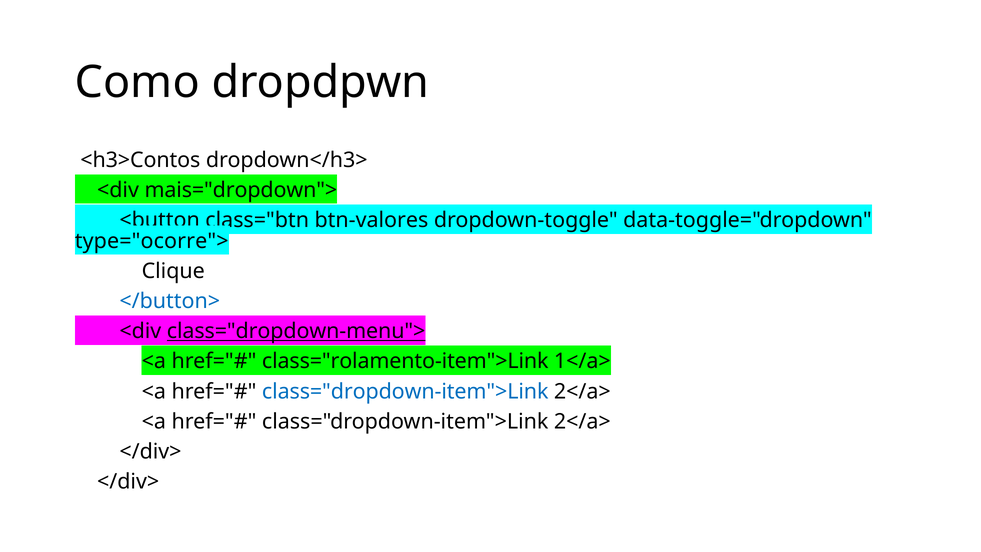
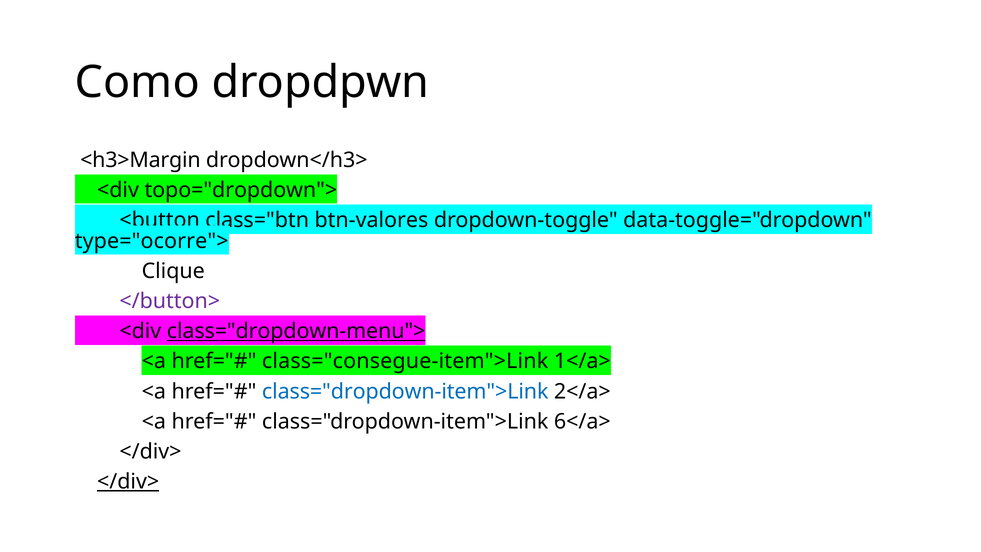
<h3>Contos: <h3>Contos -> <h3>Margin
mais="dropdown">: mais="dropdown"> -> topo="dropdown">
</button> colour: blue -> purple
class="rolamento-item">Link: class="rolamento-item">Link -> class="consegue-item">Link
2</a> at (582, 421): 2</a> -> 6</a>
</div> at (128, 481) underline: none -> present
